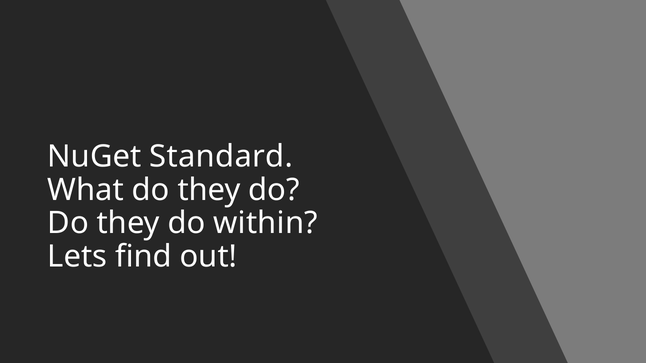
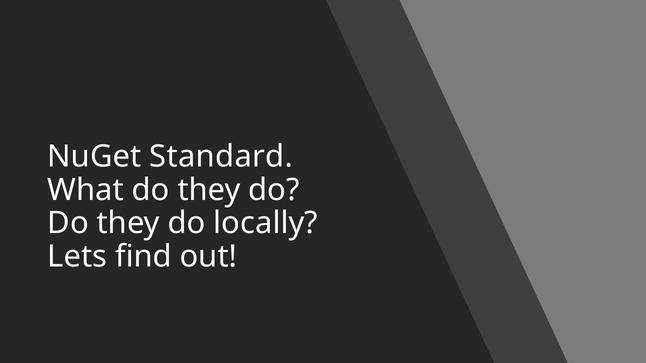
within: within -> locally
